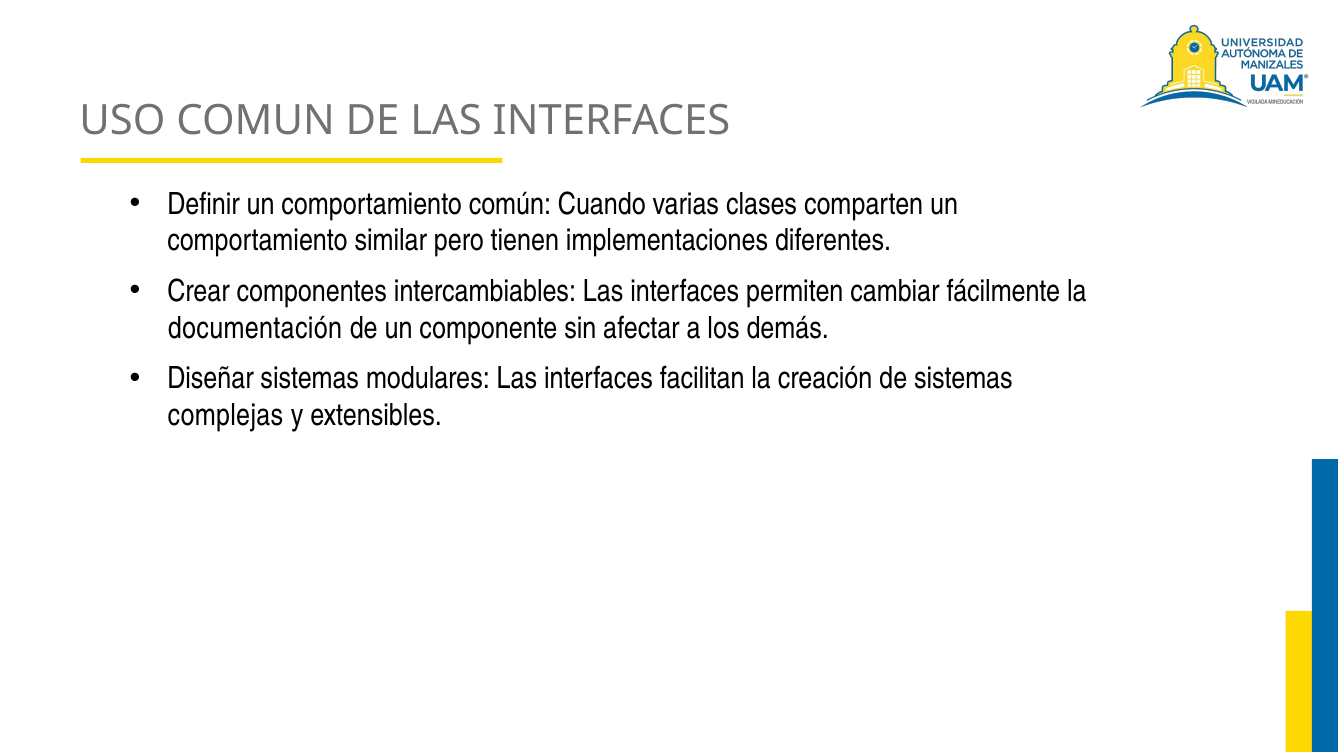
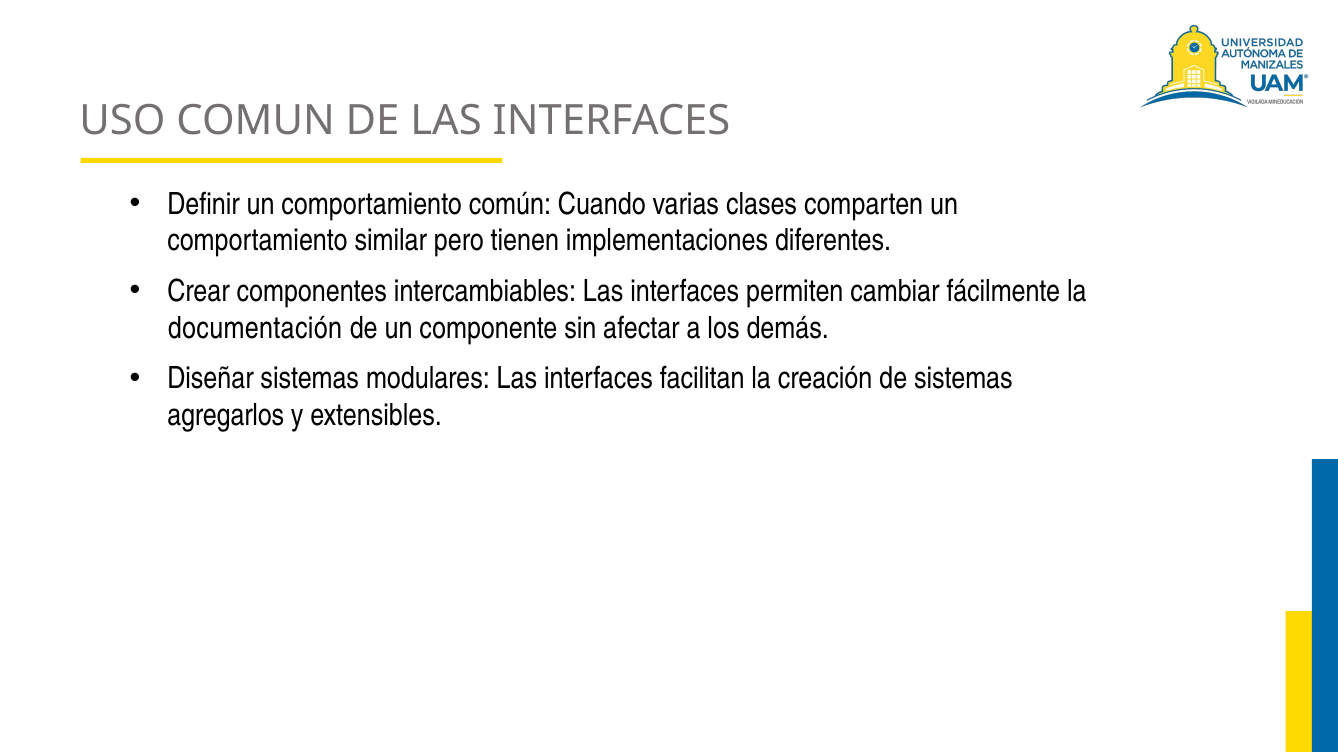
complejas: complejas -> agregarlos
